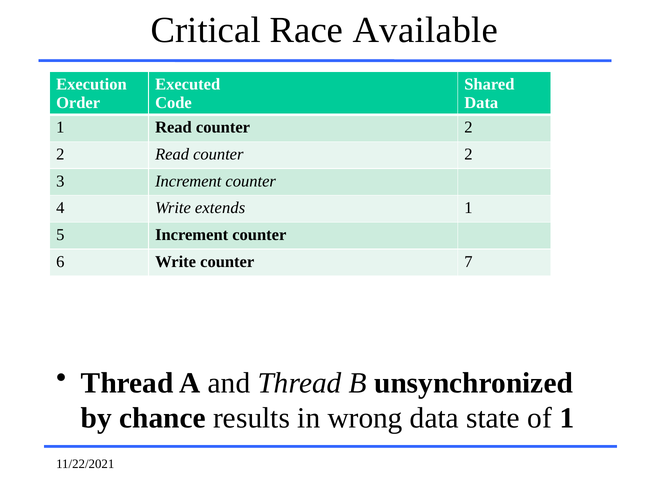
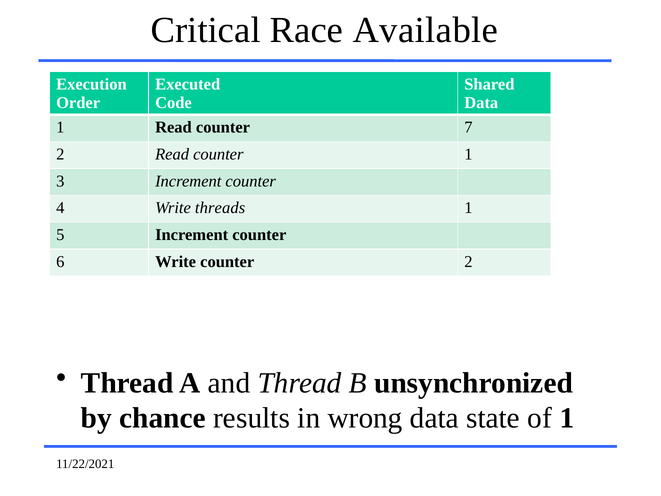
1 Read counter 2: 2 -> 7
2 Read counter 2: 2 -> 1
extends: extends -> threads
counter 7: 7 -> 2
